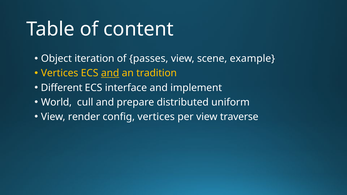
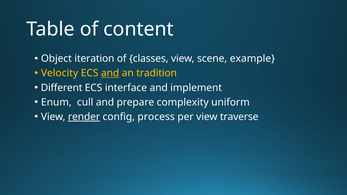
passes: passes -> classes
Vertices at (60, 73): Vertices -> Velocity
World: World -> Enum
distributed: distributed -> complexity
render underline: none -> present
config vertices: vertices -> process
